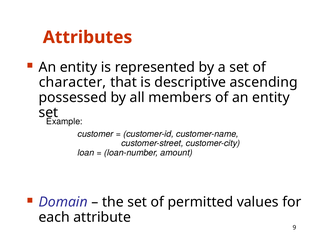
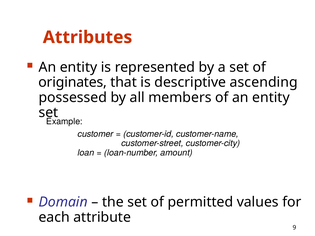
character: character -> originates
